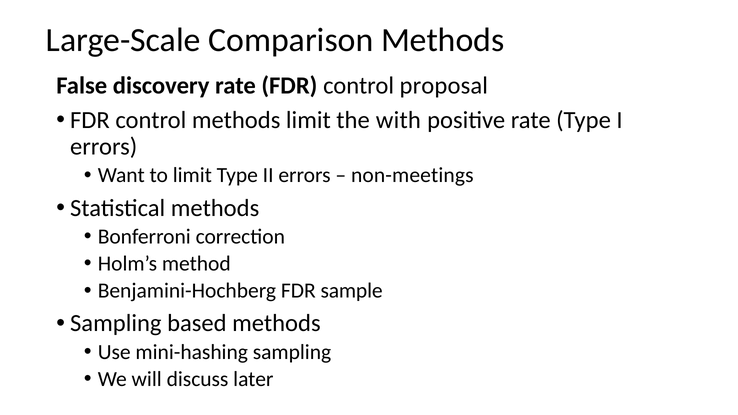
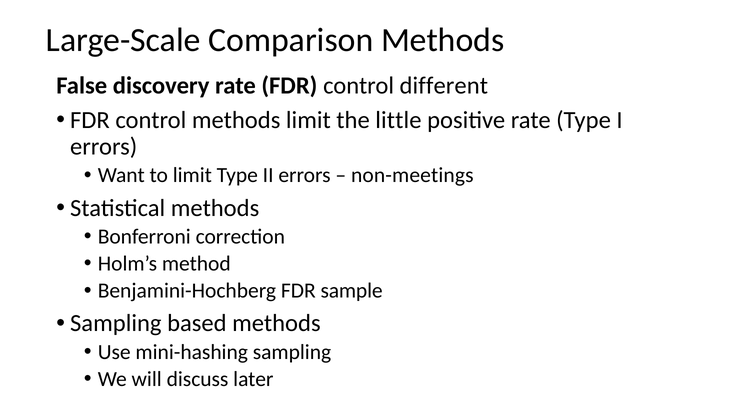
proposal: proposal -> different
with: with -> little
